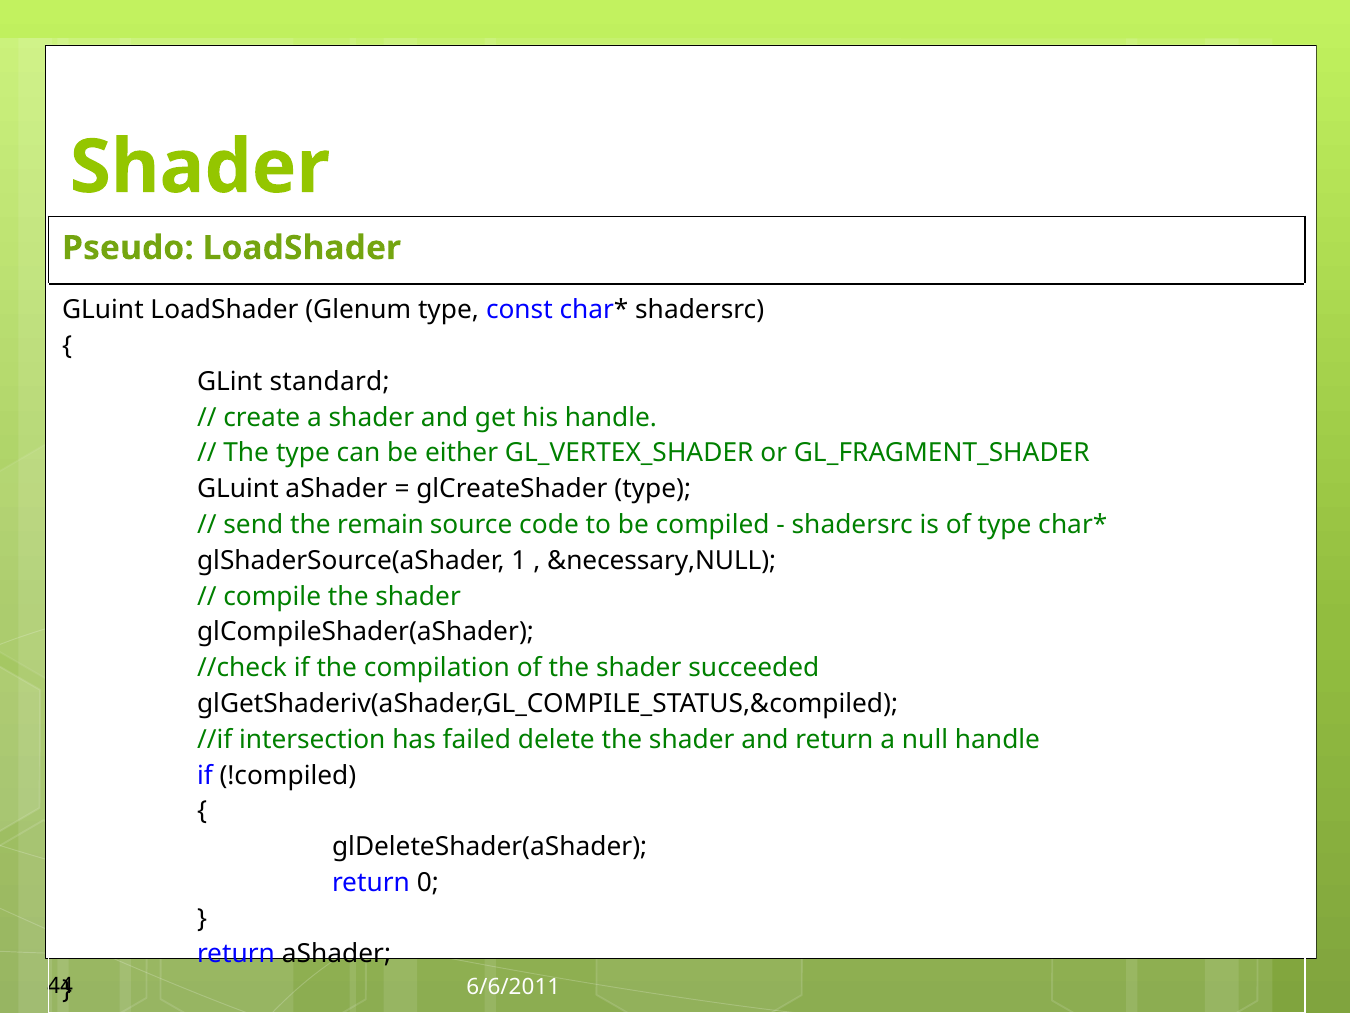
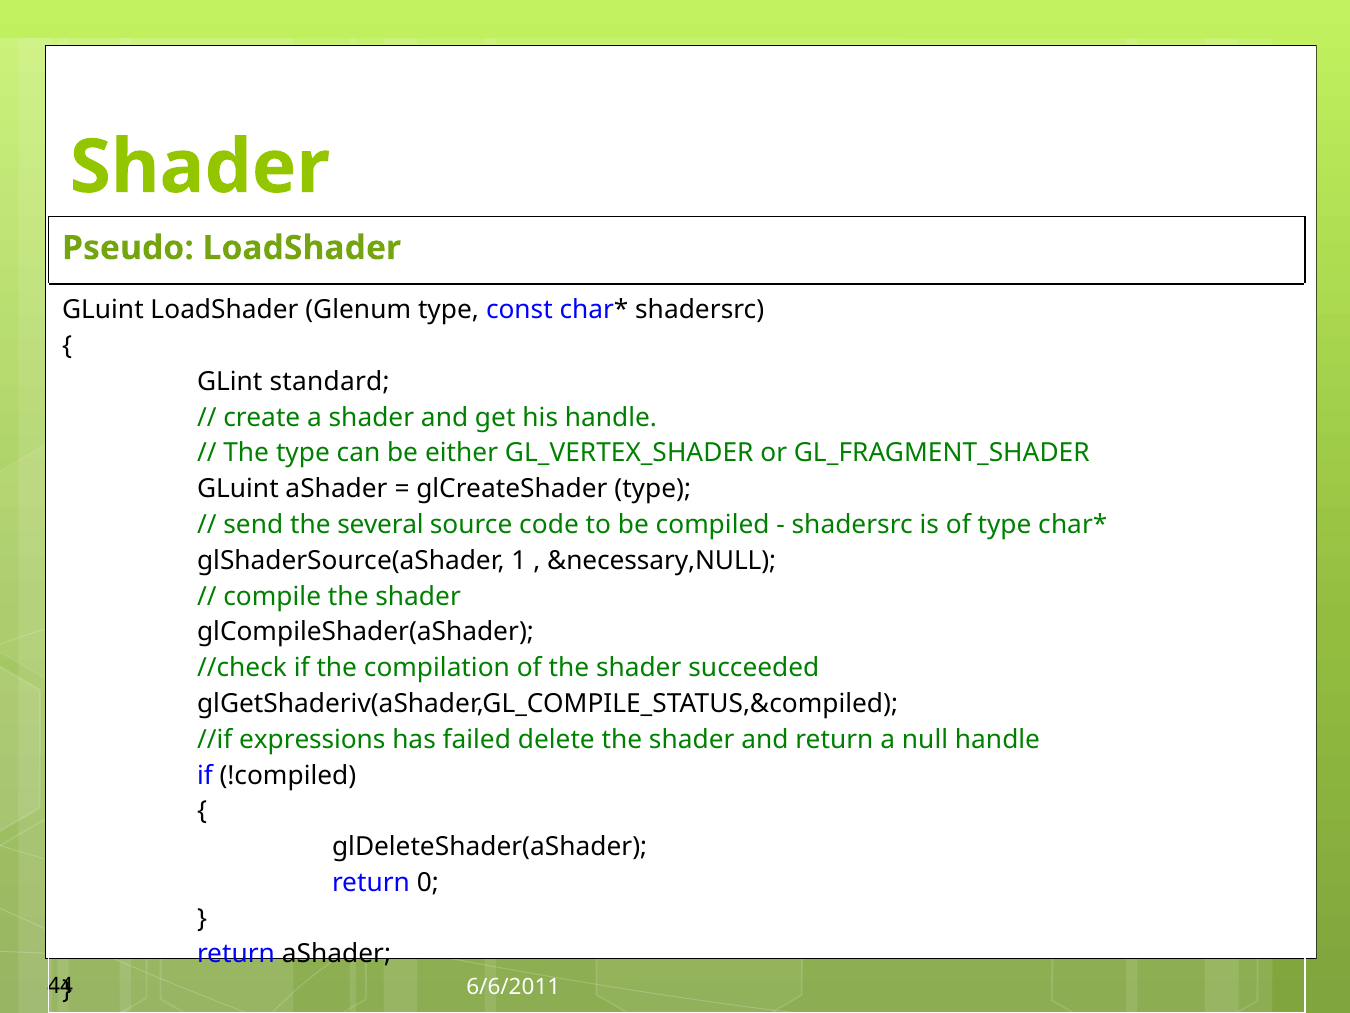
remain: remain -> several
intersection: intersection -> expressions
